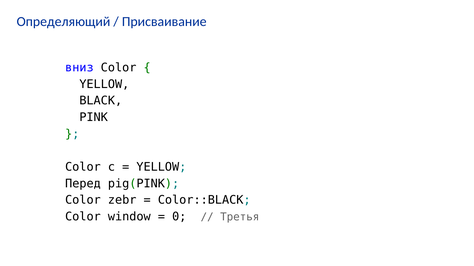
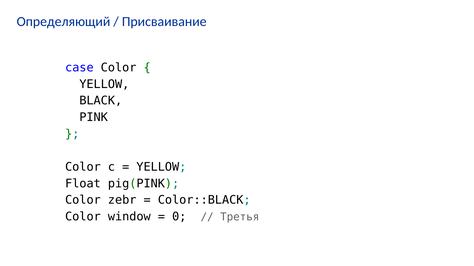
вниз: вниз -> case
Перед: Перед -> Float
